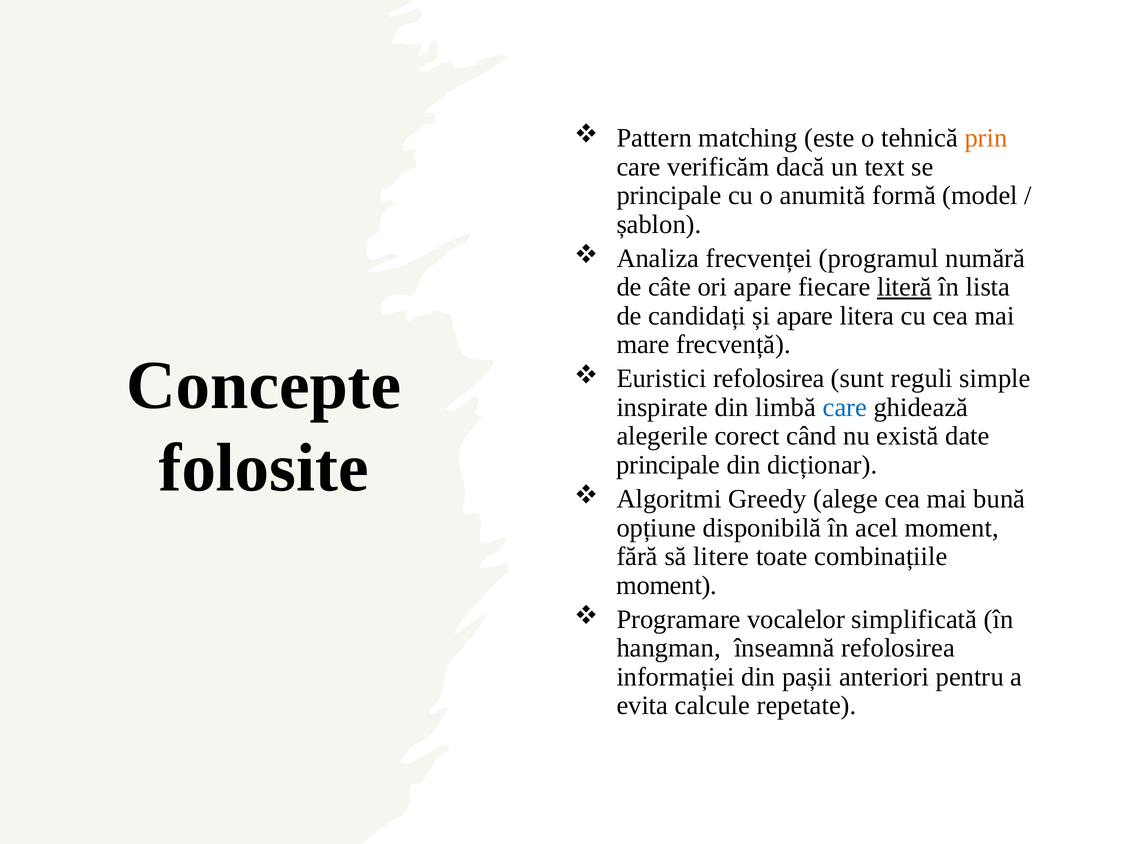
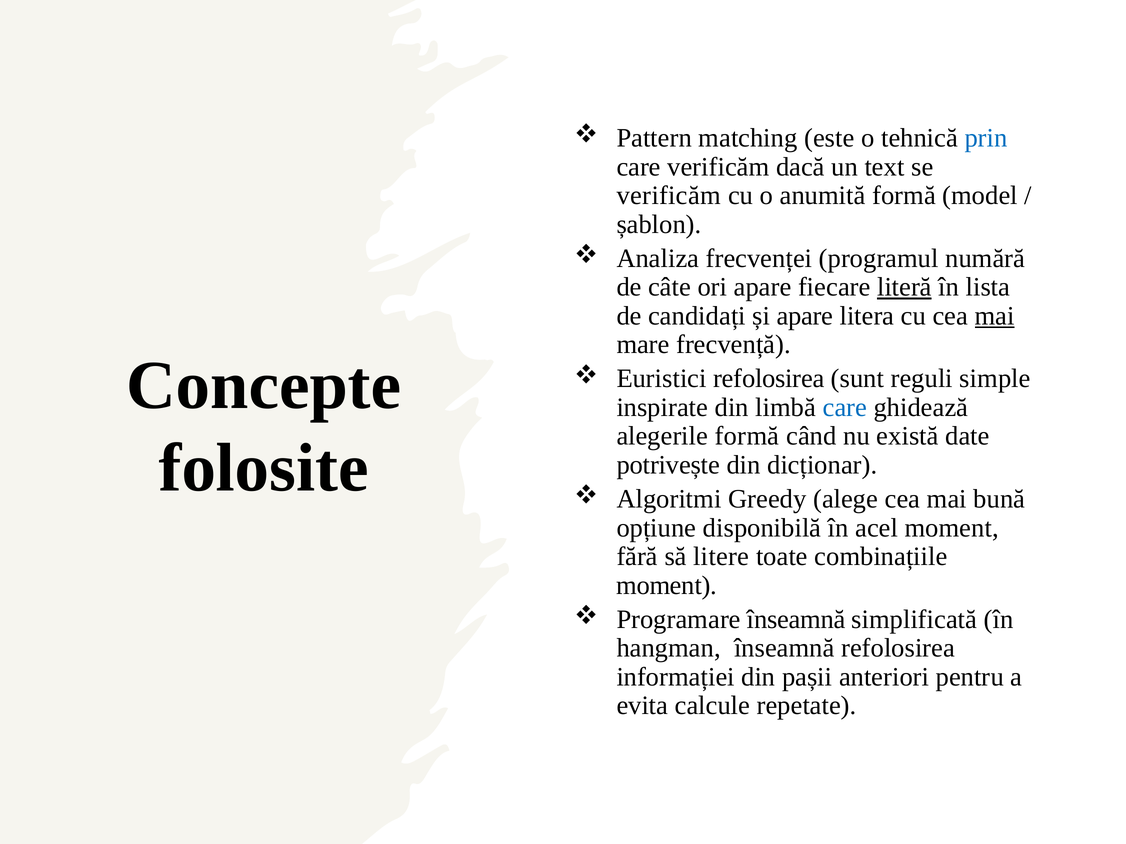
prin colour: orange -> blue
principale at (669, 196): principale -> verificăm
mai at (995, 316) underline: none -> present
alegerile corect: corect -> formă
principale at (668, 465): principale -> potrivește
Programare vocalelor: vocalelor -> înseamnă
